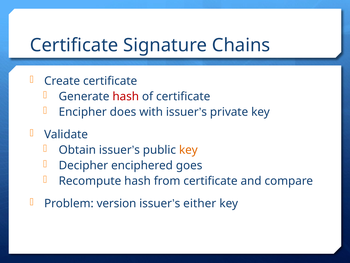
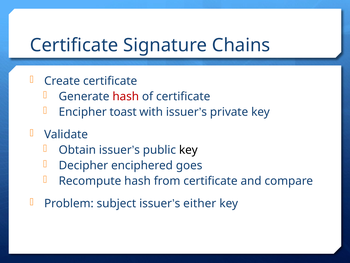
does: does -> toast
key at (188, 150) colour: orange -> black
version: version -> subject
